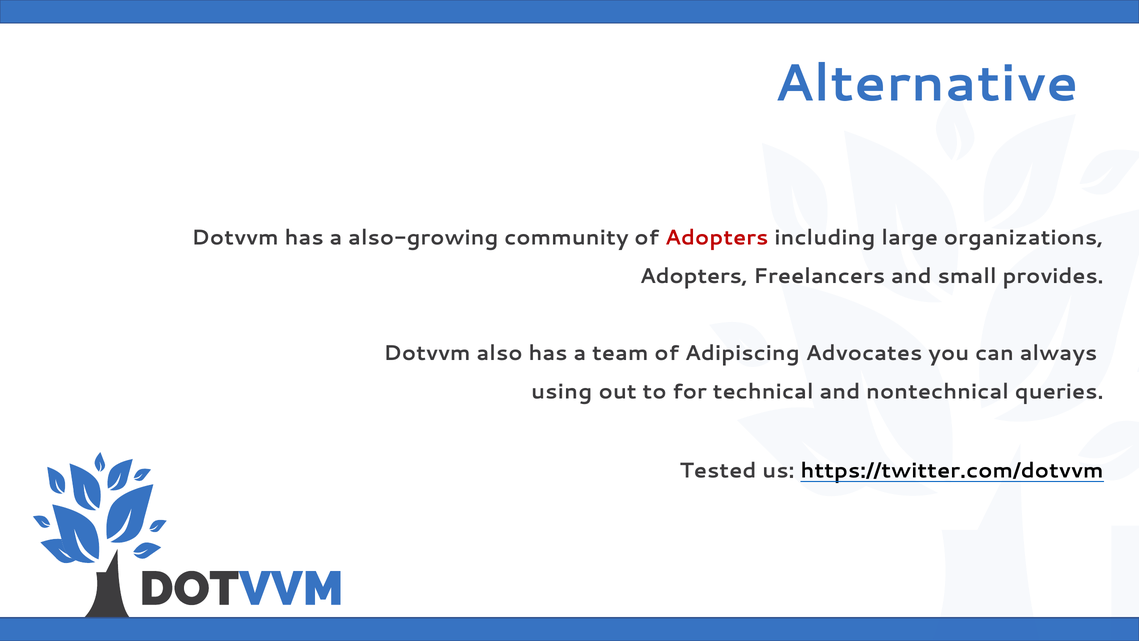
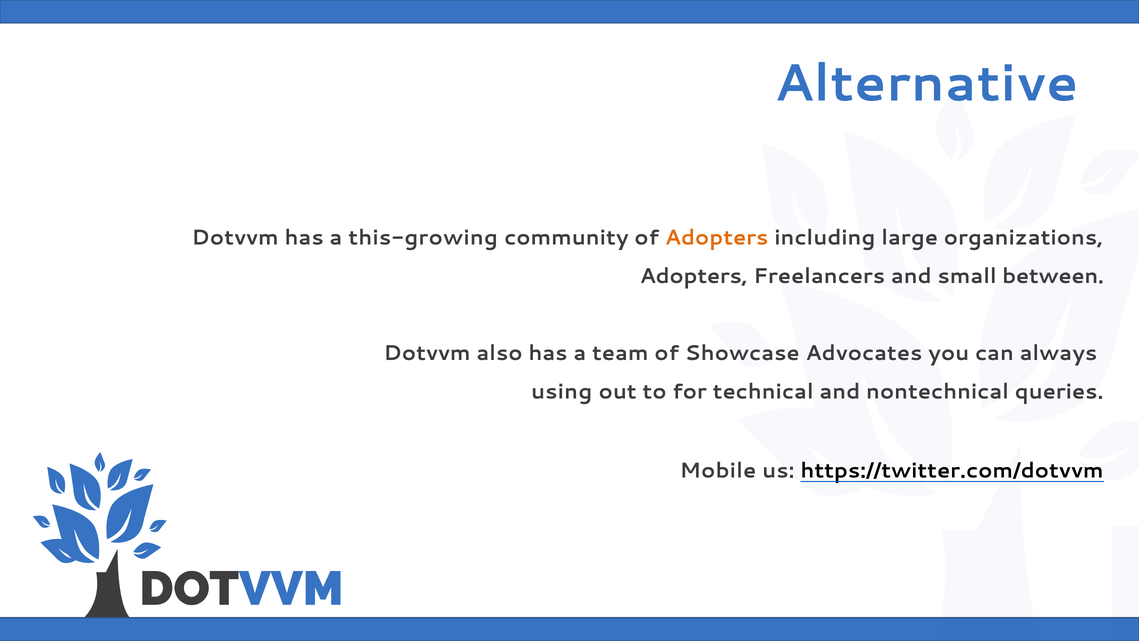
also-growing: also-growing -> this-growing
Adopters at (717, 238) colour: red -> orange
provides: provides -> between
Adipiscing: Adipiscing -> Showcase
Tested: Tested -> Mobile
